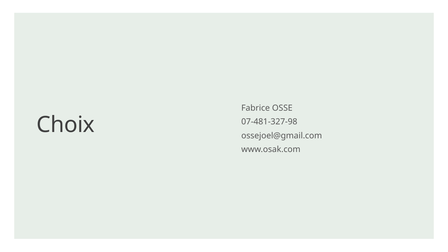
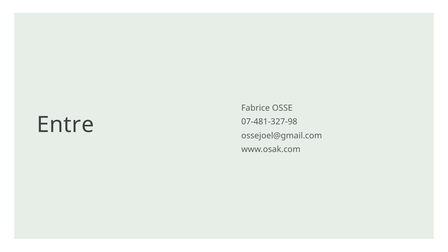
Choix: Choix -> Entre
